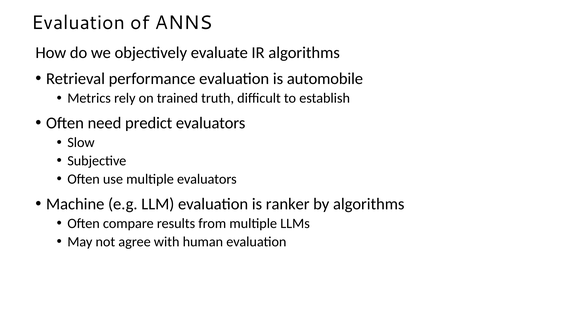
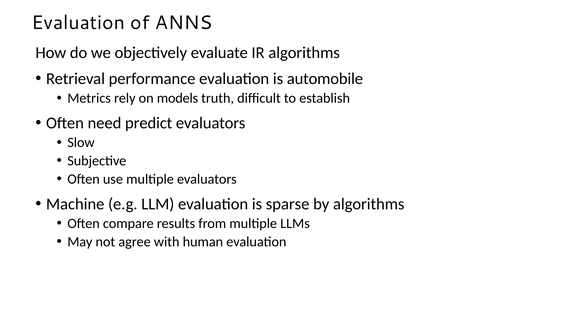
trained: trained -> models
ranker: ranker -> sparse
